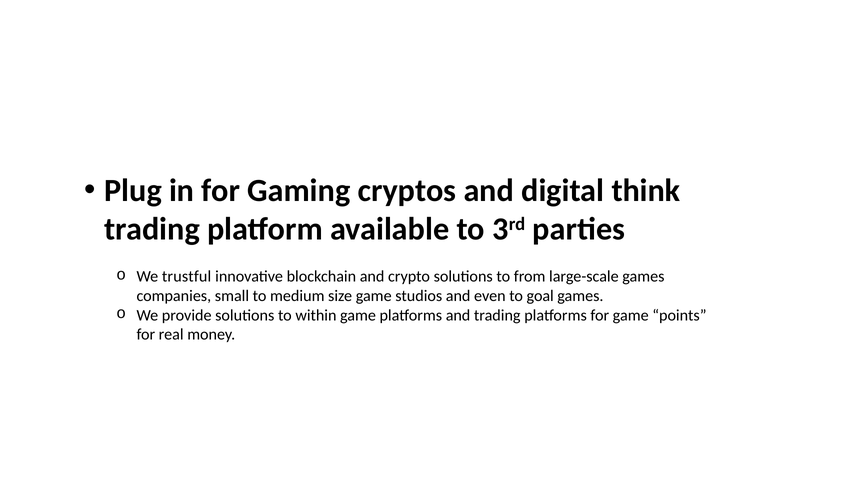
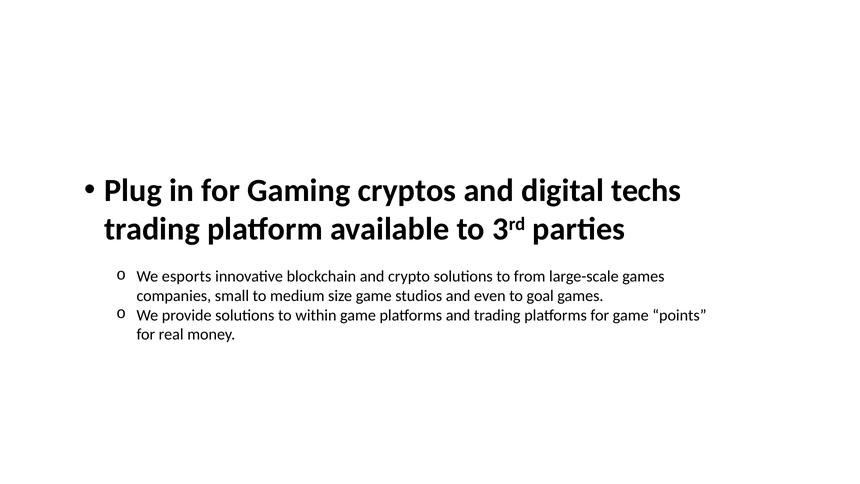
think: think -> techs
trustful: trustful -> esports
